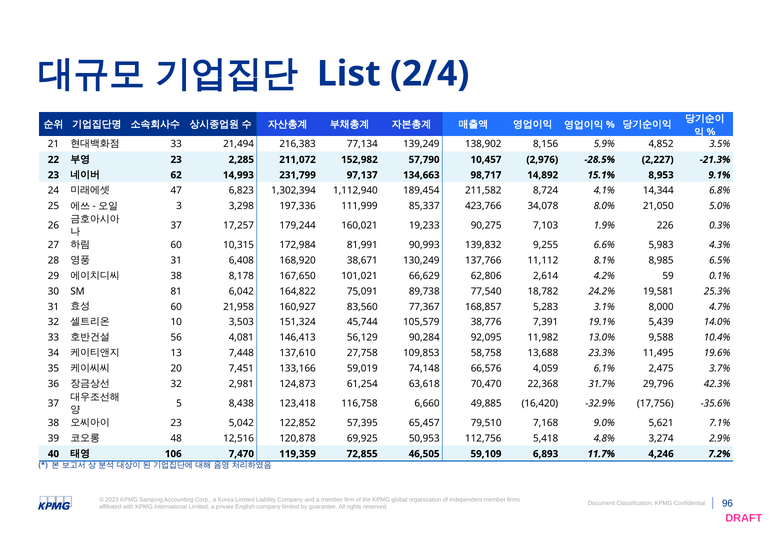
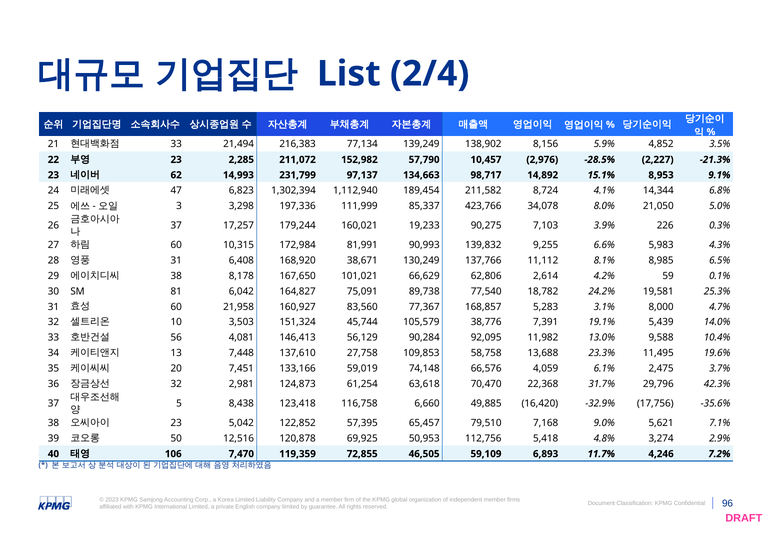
1.9%: 1.9% -> 3.9%
164,822: 164,822 -> 164,827
48: 48 -> 50
